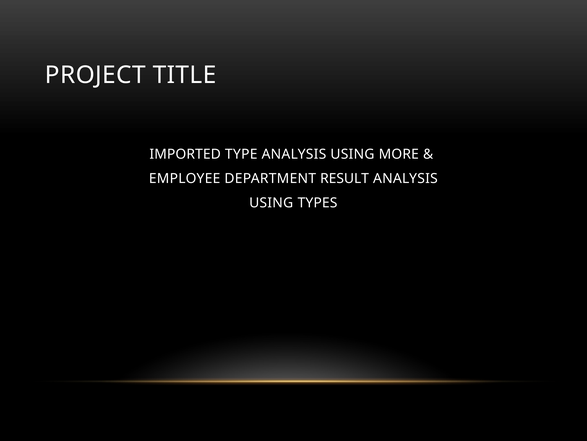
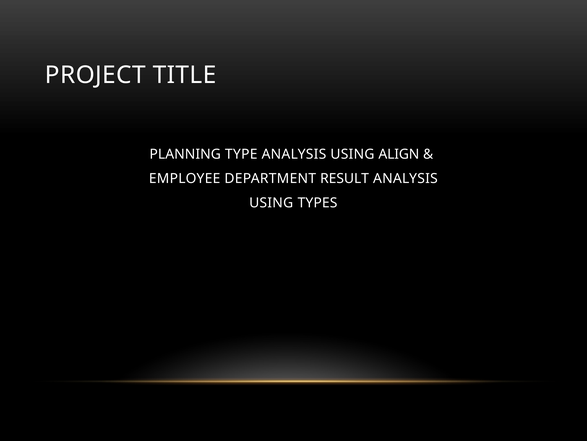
IMPORTED: IMPORTED -> PLANNING
MORE: MORE -> ALIGN
